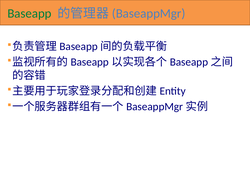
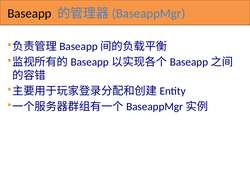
Baseapp colour: green -> black
